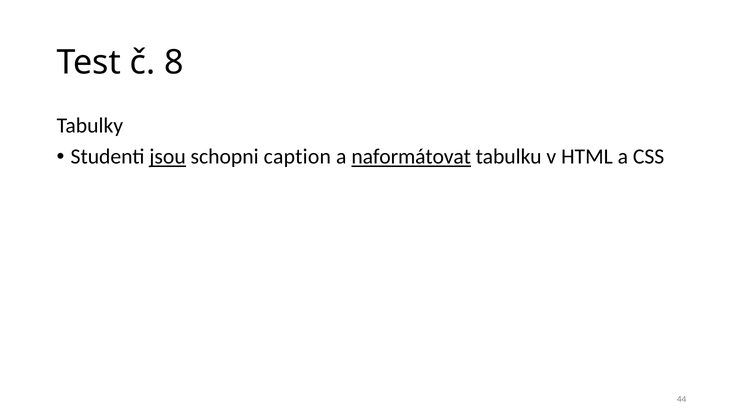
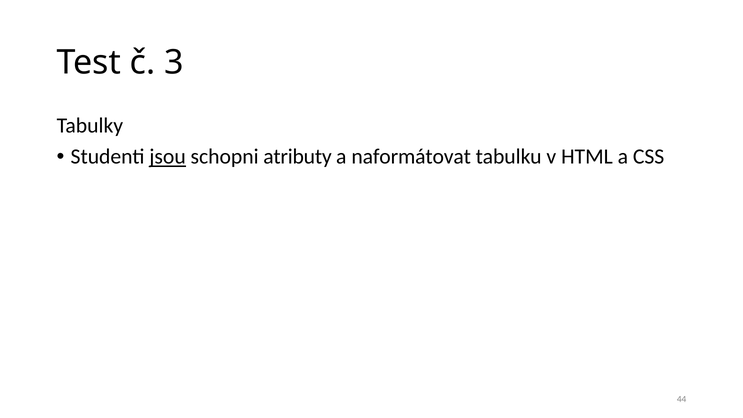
8: 8 -> 3
caption: caption -> atributy
naformátovat underline: present -> none
